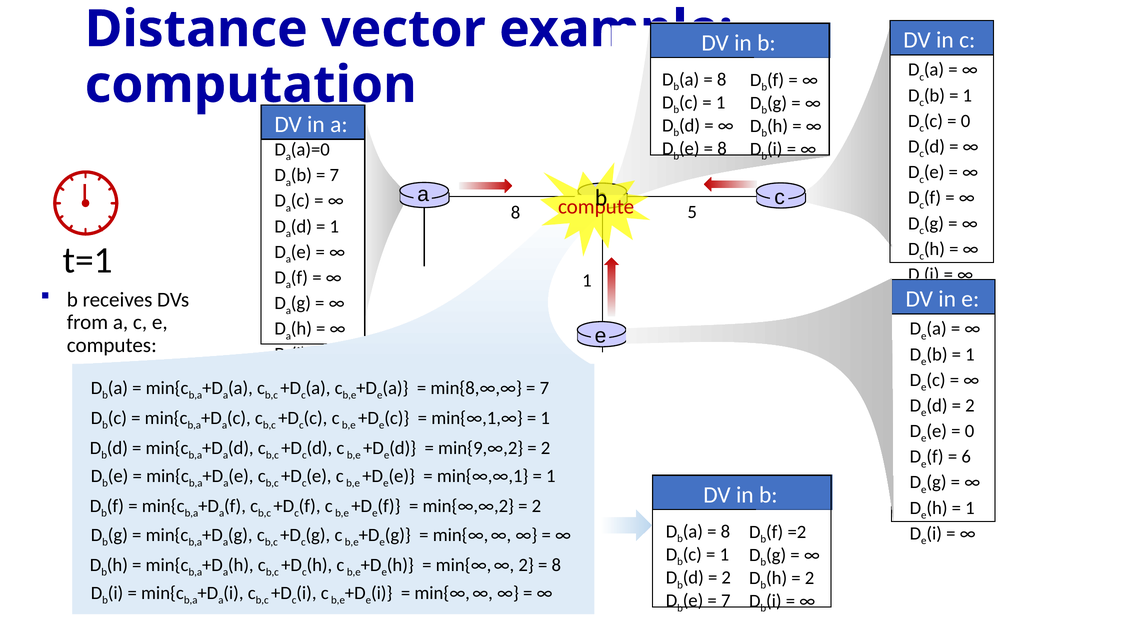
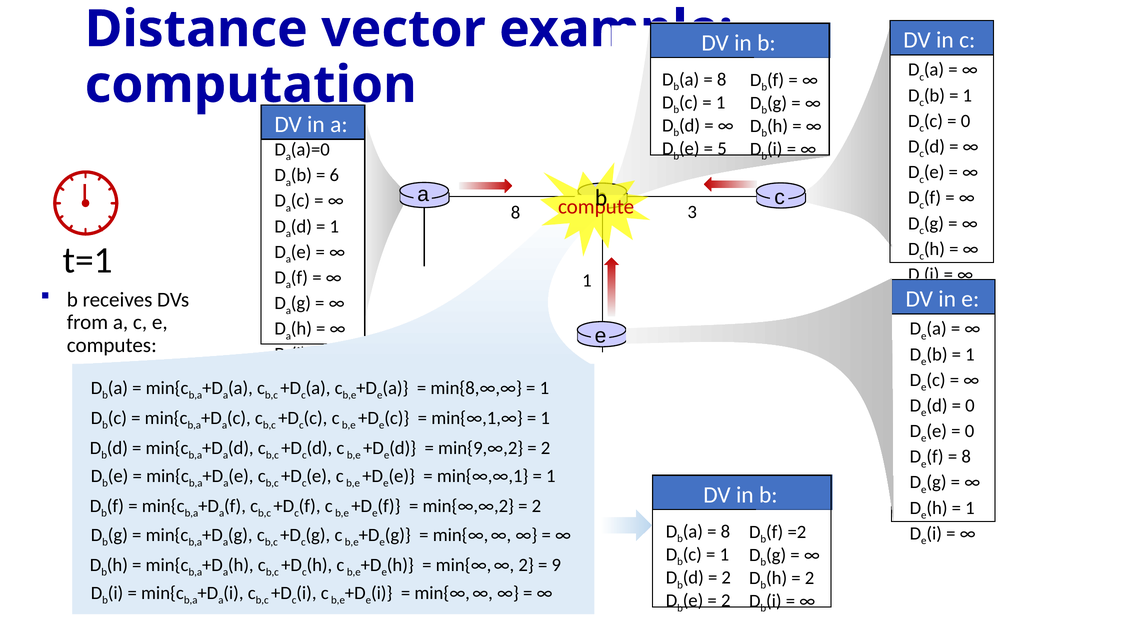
8 at (722, 149): 8 -> 5
7 at (334, 175): 7 -> 6
5: 5 -> 3
7 at (544, 388): 7 -> 1
2 at (970, 405): 2 -> 0
6 at (966, 457): 6 -> 8
8 at (556, 565): 8 -> 9
7 at (726, 600): 7 -> 2
